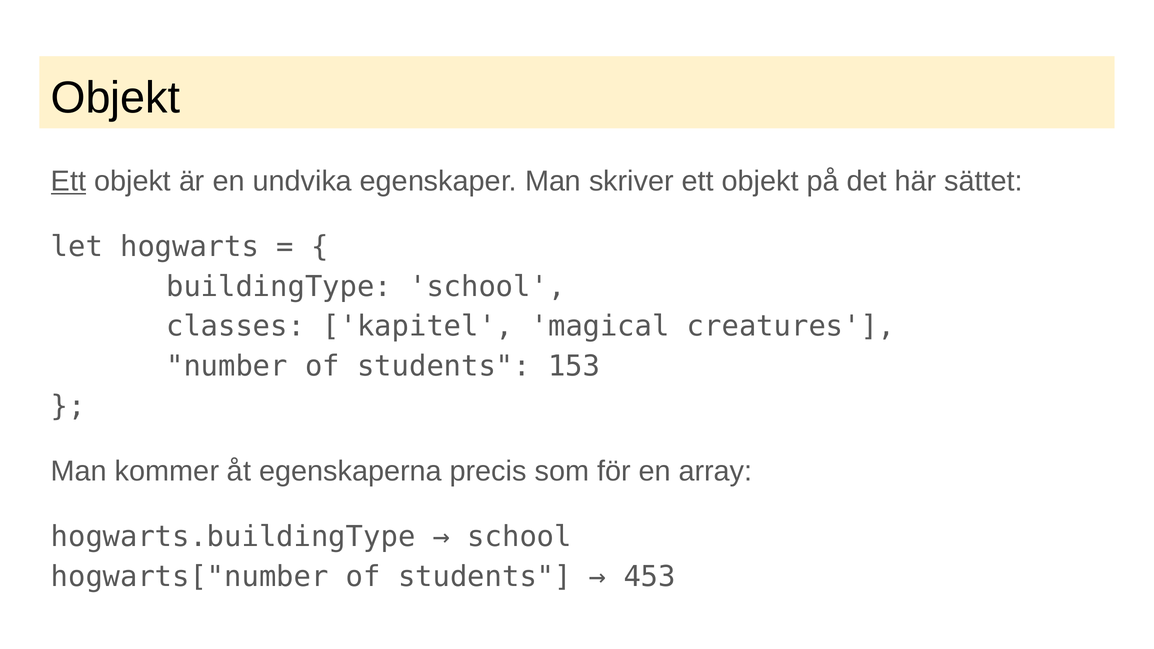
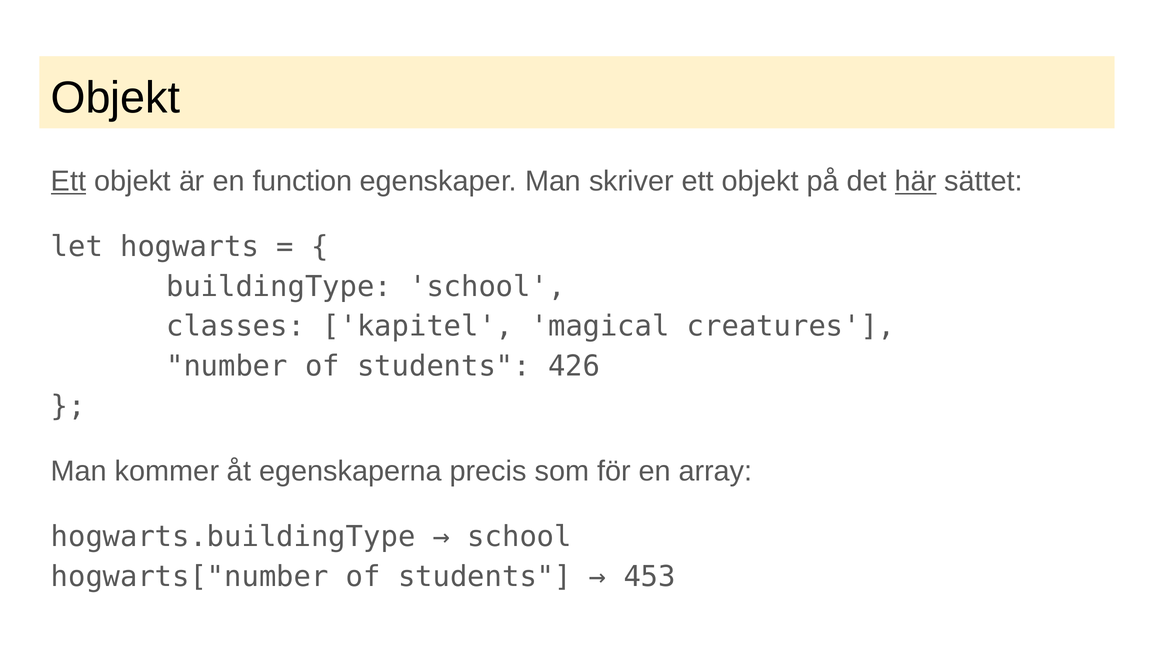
undvika: undvika -> function
här underline: none -> present
153: 153 -> 426
